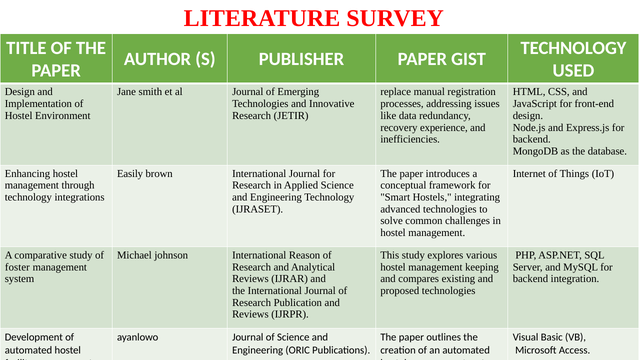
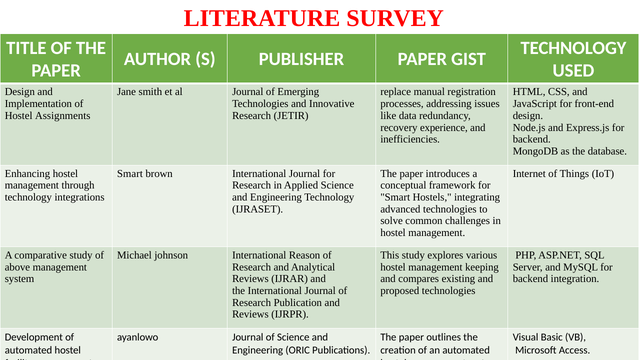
Environment: Environment -> Assignments
Easily at (130, 173): Easily -> Smart
foster: foster -> above
